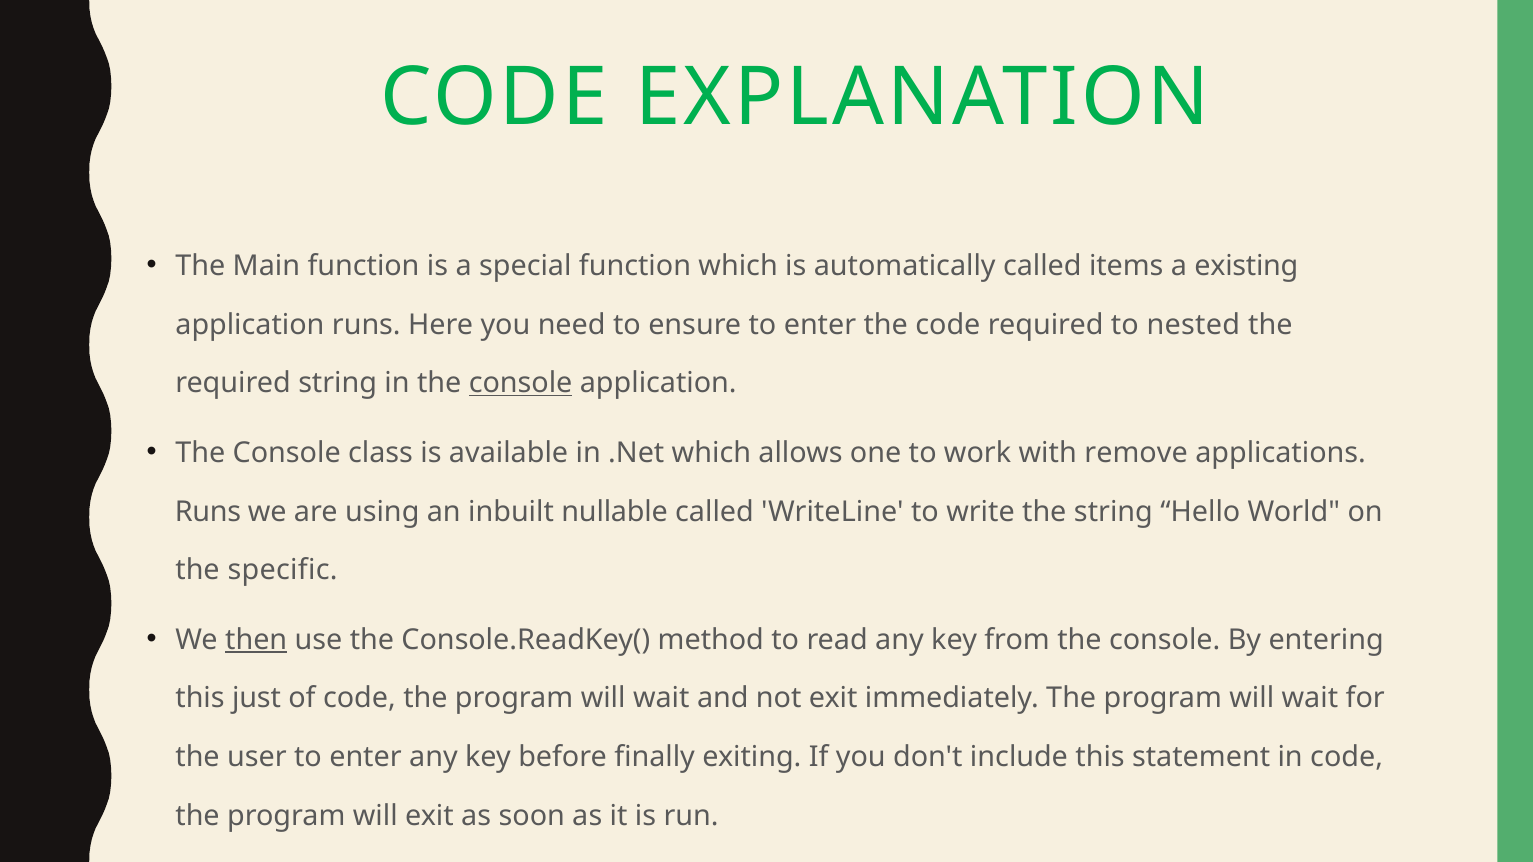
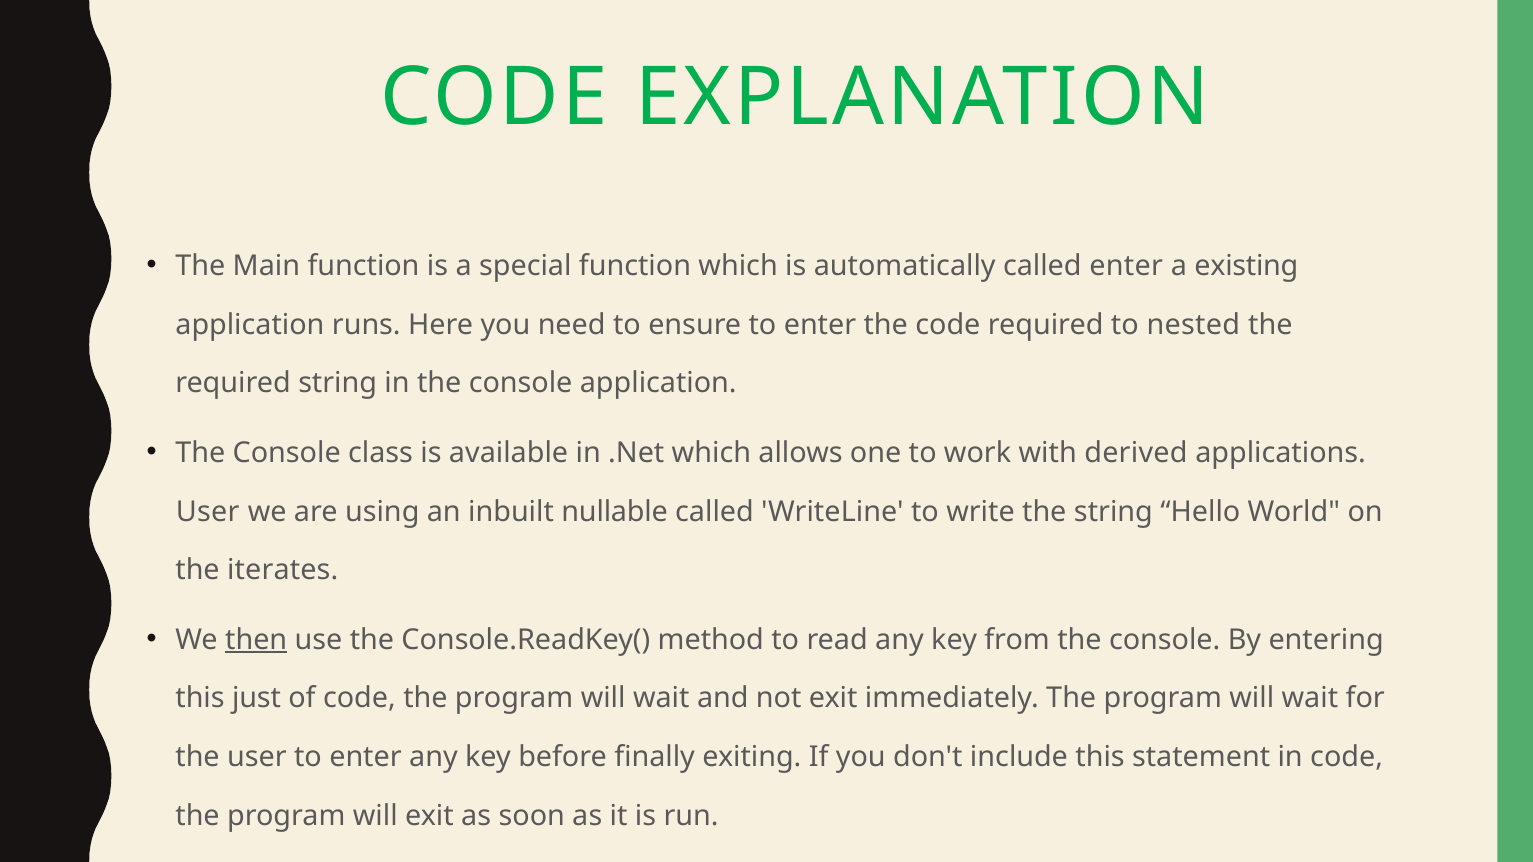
called items: items -> enter
console at (521, 383) underline: present -> none
remove: remove -> derived
Runs at (208, 512): Runs -> User
specific: specific -> iterates
